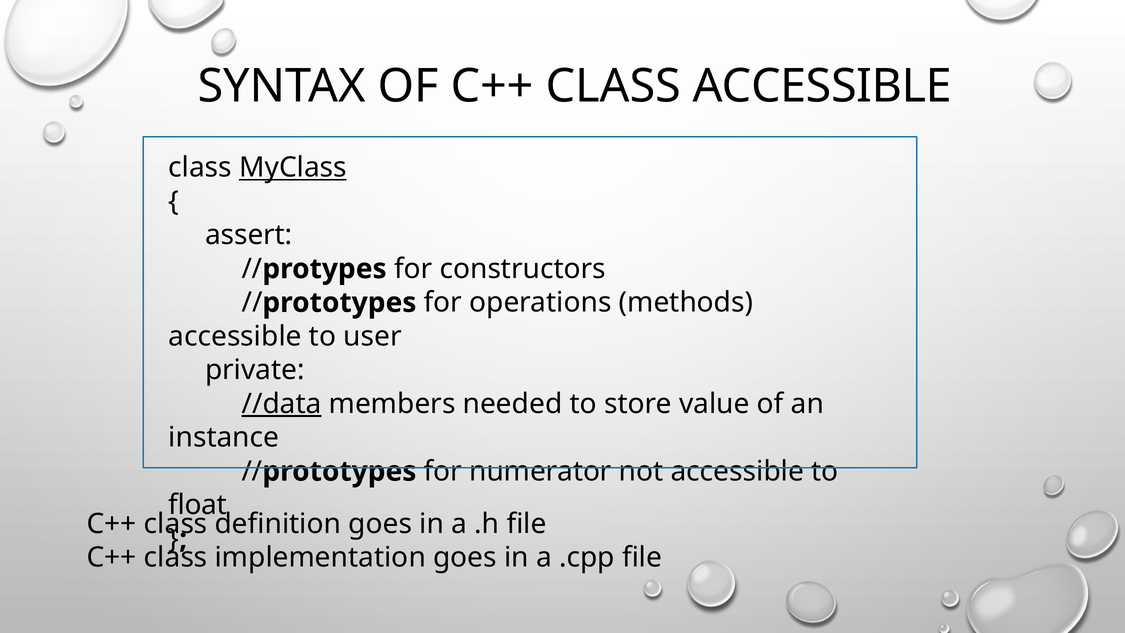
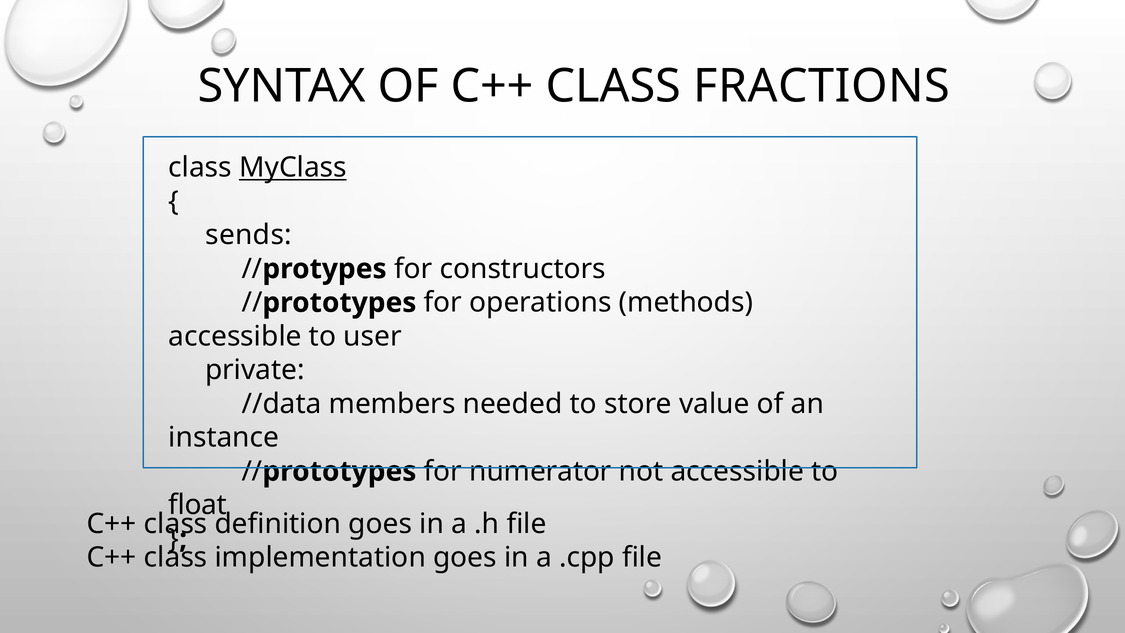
CLASS ACCESSIBLE: ACCESSIBLE -> FRACTIONS
assert: assert -> sends
//data underline: present -> none
